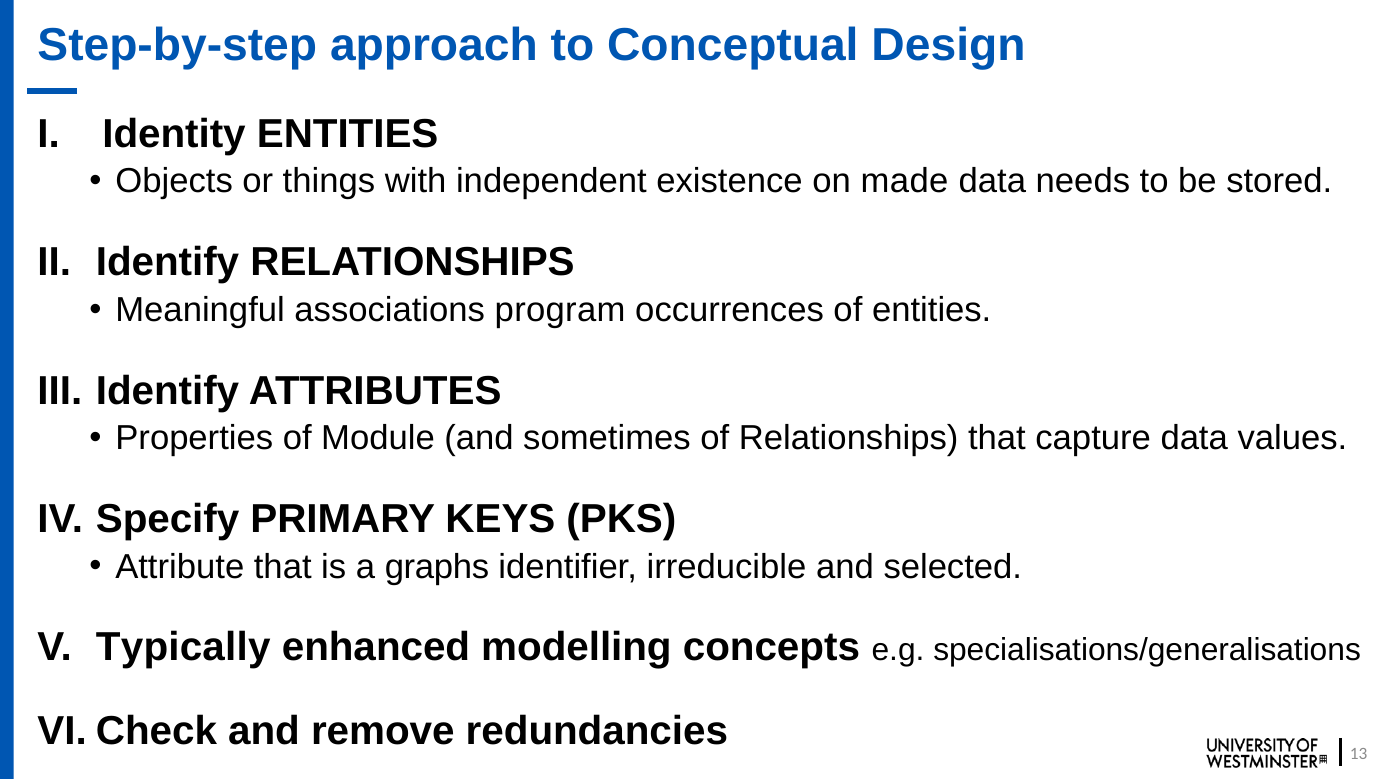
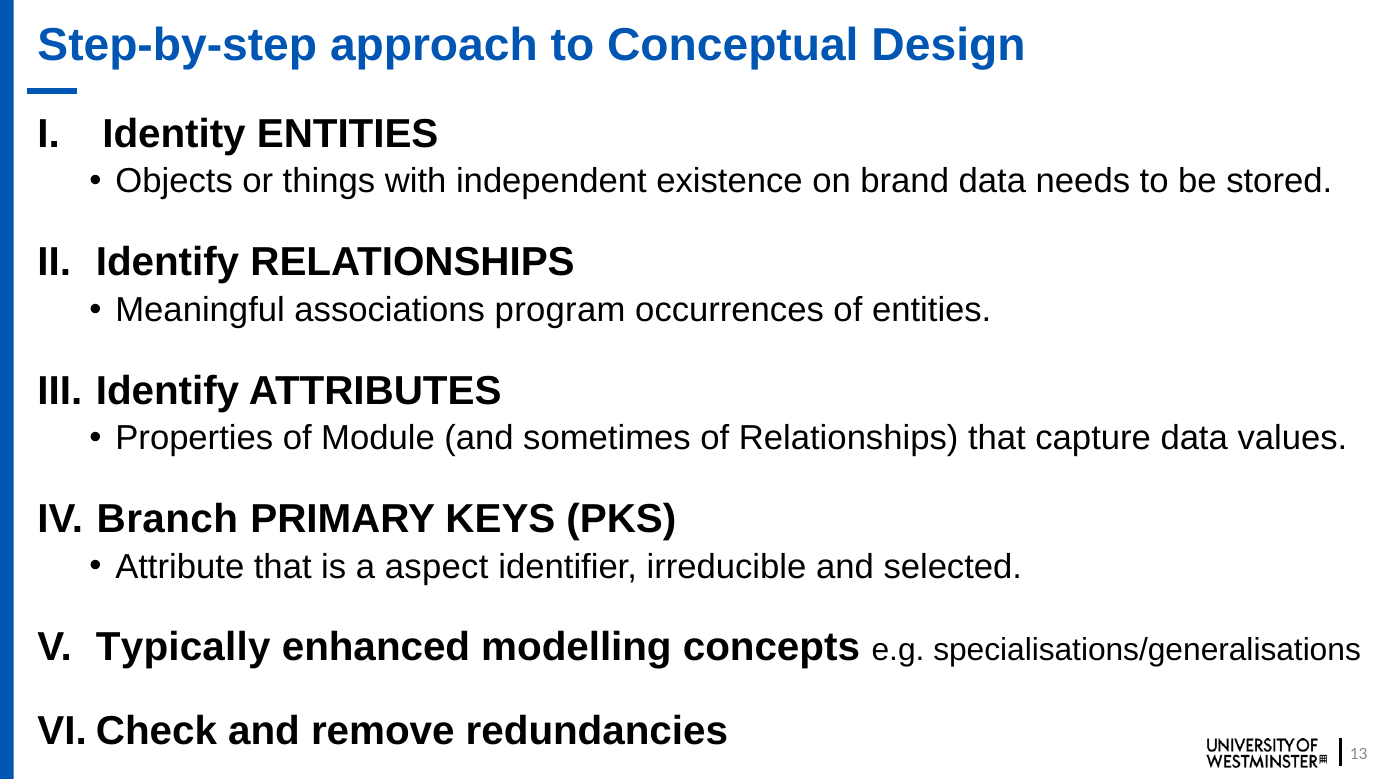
made: made -> brand
Specify: Specify -> Branch
graphs: graphs -> aspect
